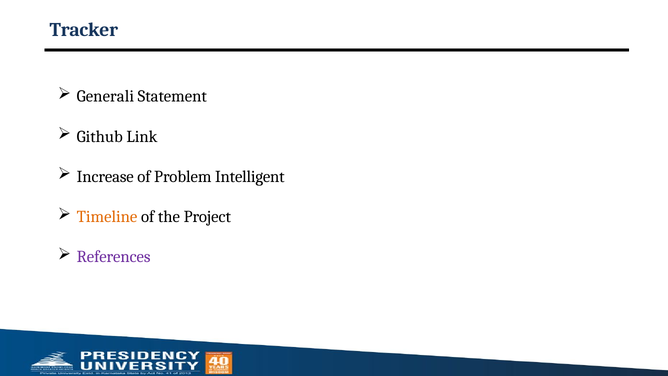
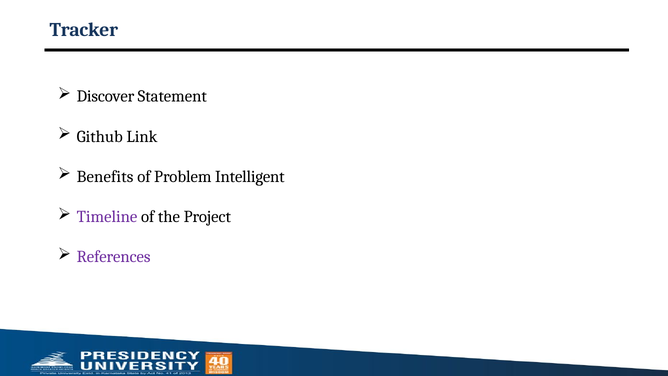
Generali: Generali -> Discover
Increase: Increase -> Benefits
Timeline colour: orange -> purple
